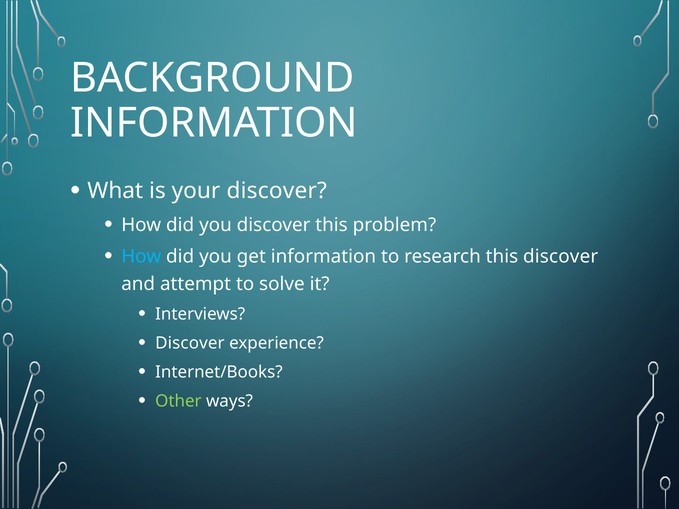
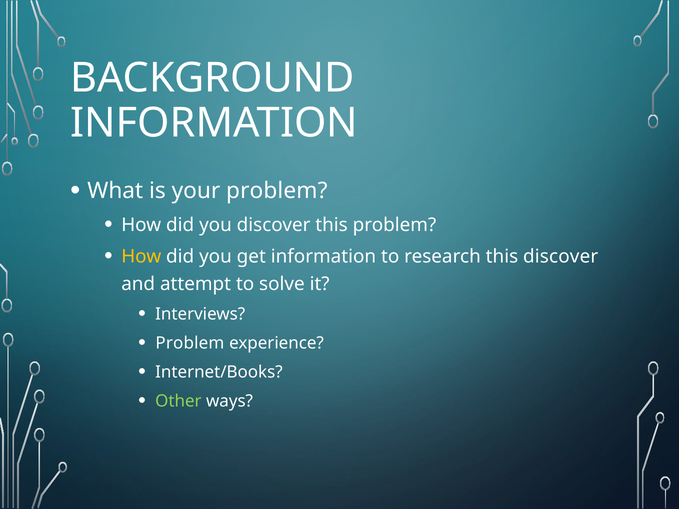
your discover: discover -> problem
How at (141, 257) colour: light blue -> yellow
Discover at (190, 343): Discover -> Problem
